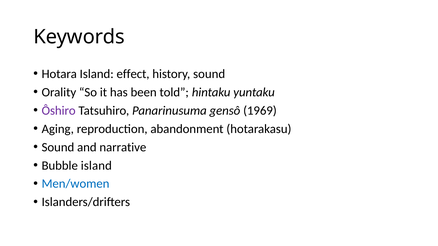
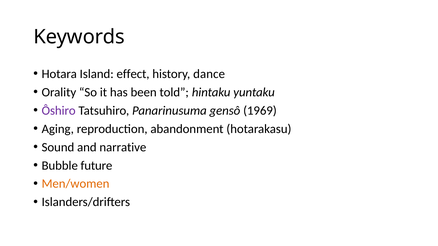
history sound: sound -> dance
Bubble island: island -> future
Men/women colour: blue -> orange
